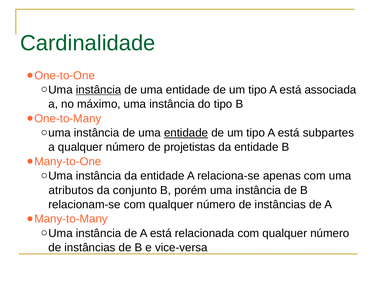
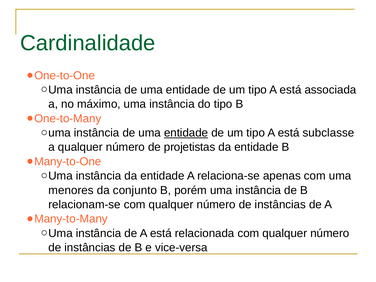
instância at (99, 90) underline: present -> none
subpartes: subpartes -> subclasse
atributos: atributos -> menores
